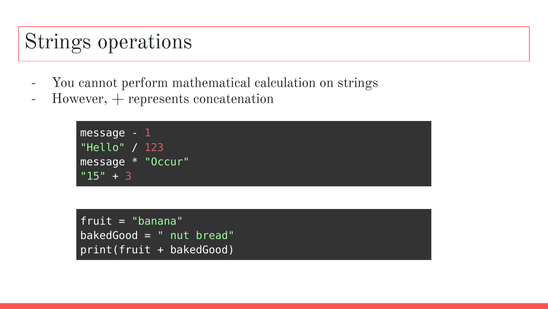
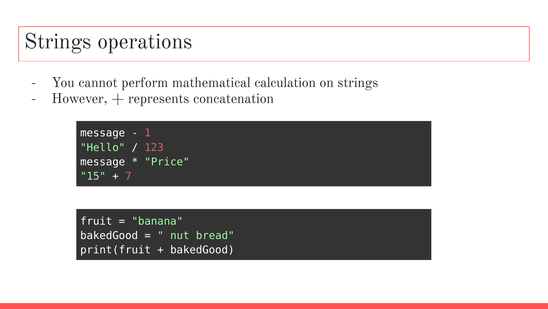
Occur: Occur -> Price
3: 3 -> 7
